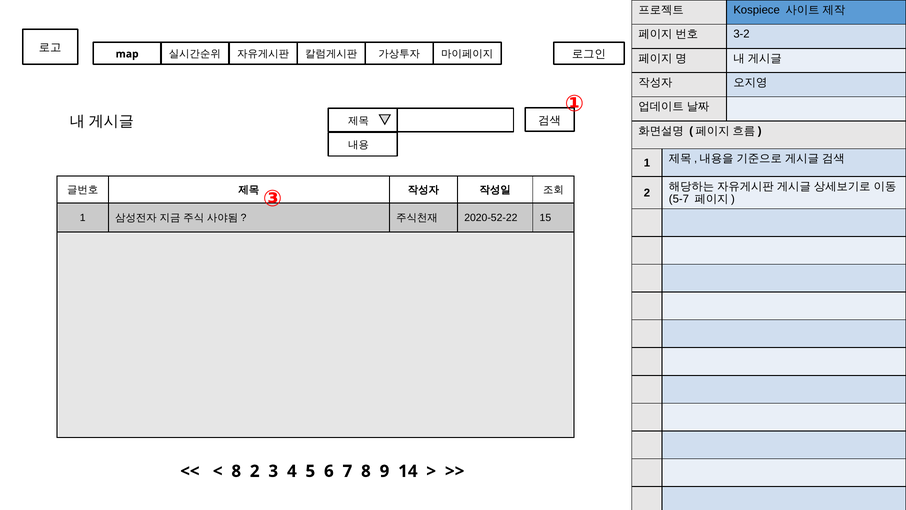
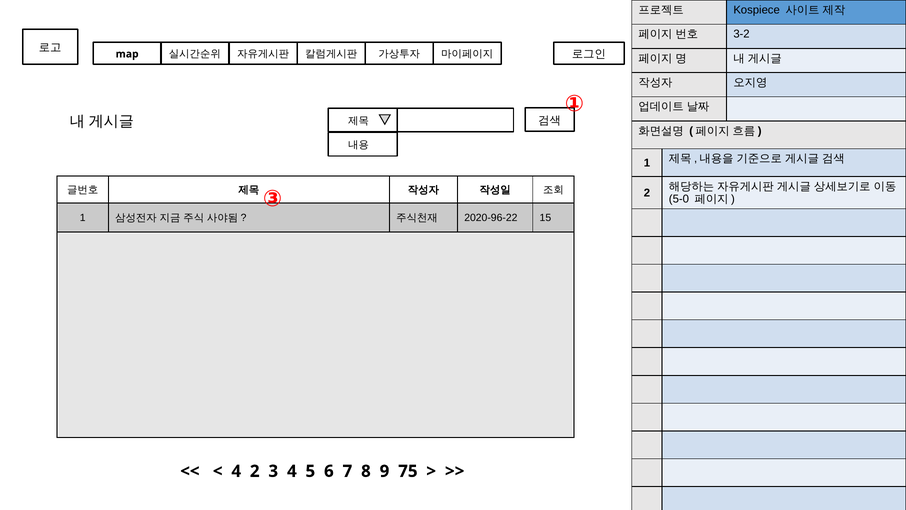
5-7: 5-7 -> 5-0
2020-52-22: 2020-52-22 -> 2020-96-22
8 at (236, 471): 8 -> 4
14: 14 -> 75
